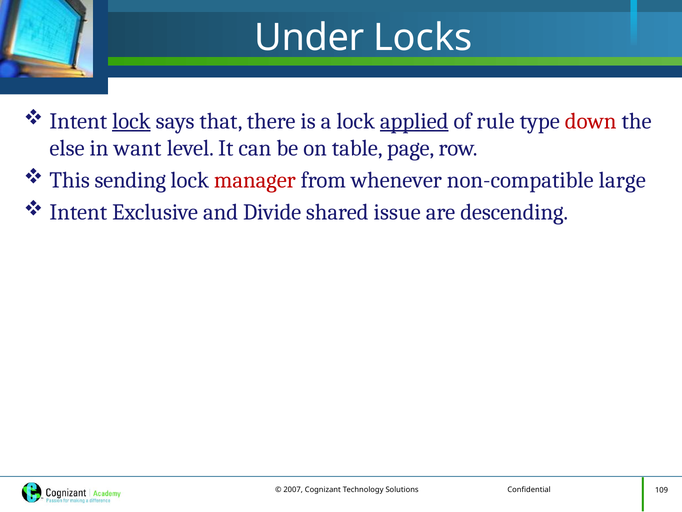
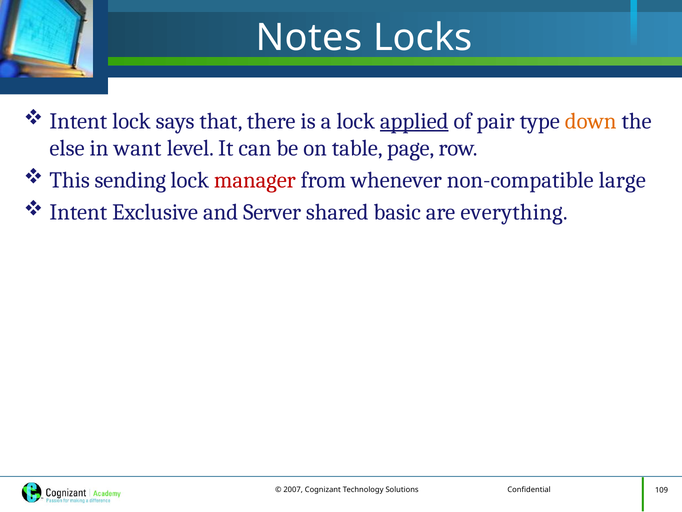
Under: Under -> Notes
lock at (131, 121) underline: present -> none
rule: rule -> pair
down colour: red -> orange
Divide: Divide -> Server
issue: issue -> basic
descending: descending -> everything
